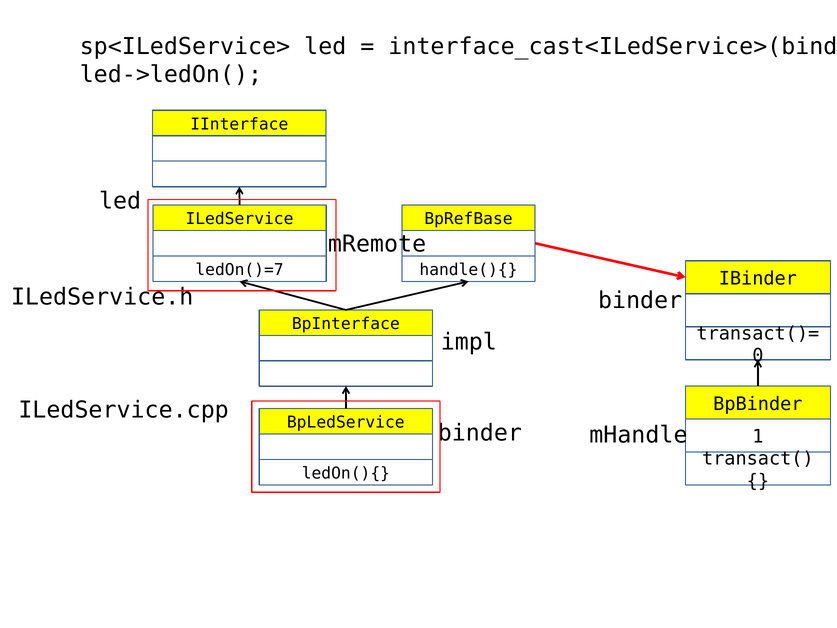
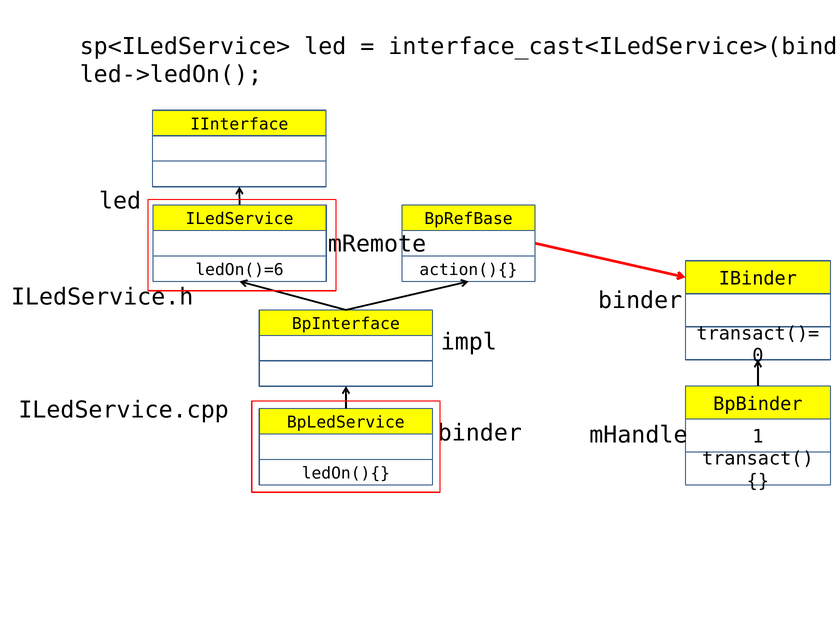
ledOn()=7: ledOn()=7 -> ledOn()=6
handle(){: handle(){ -> action(){
